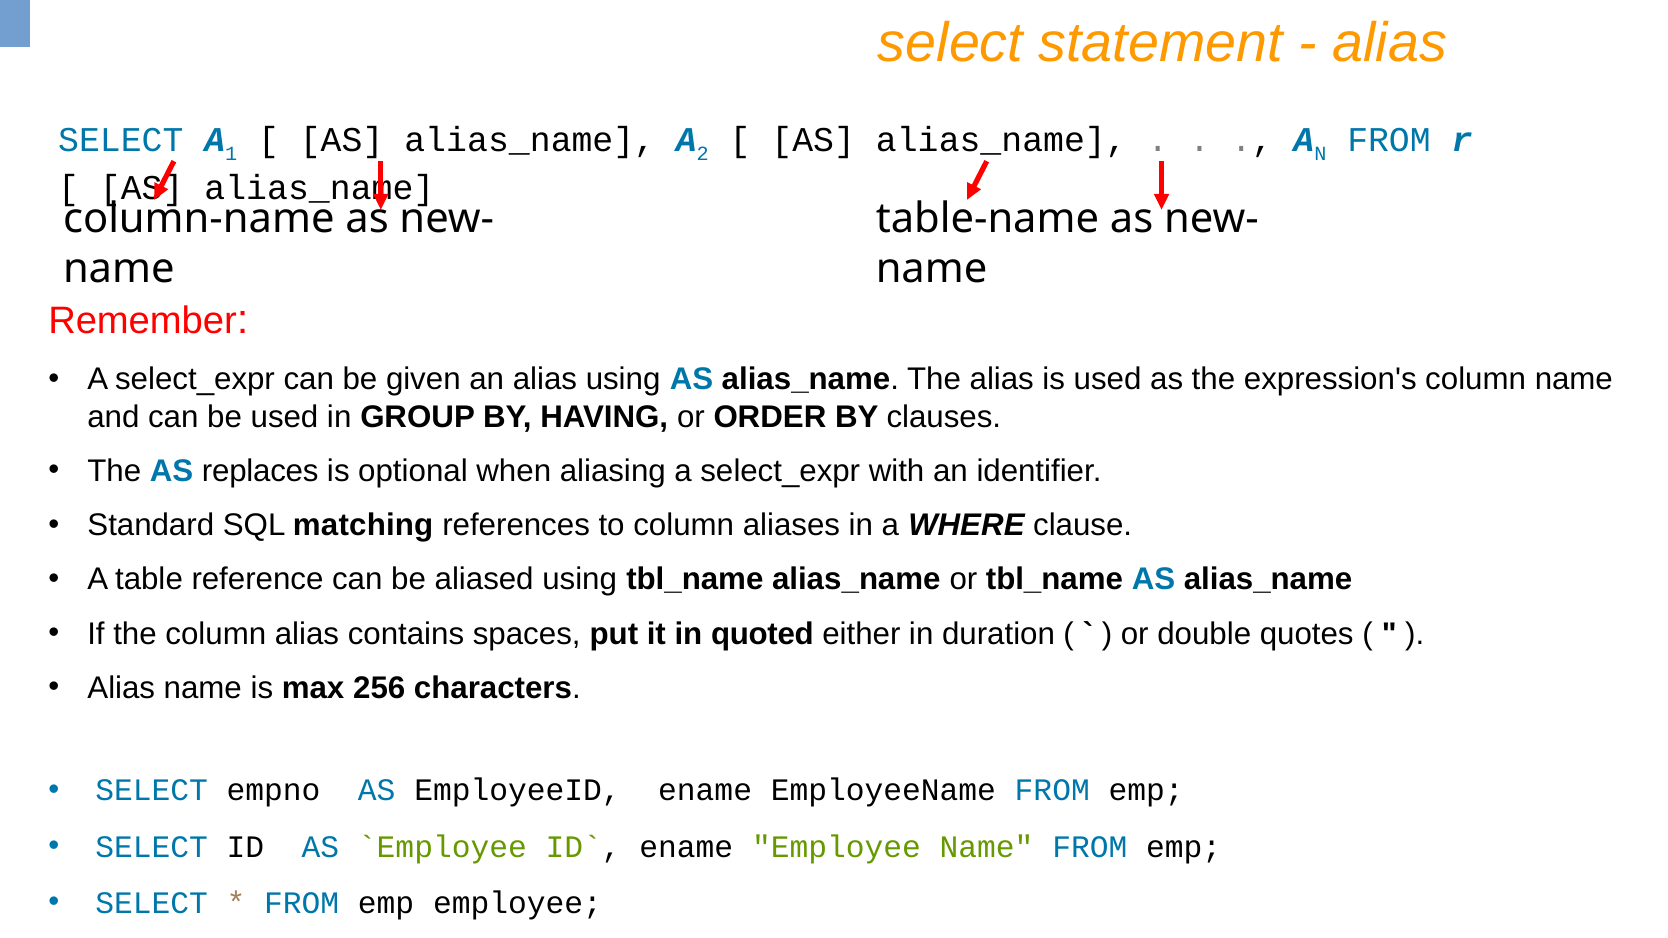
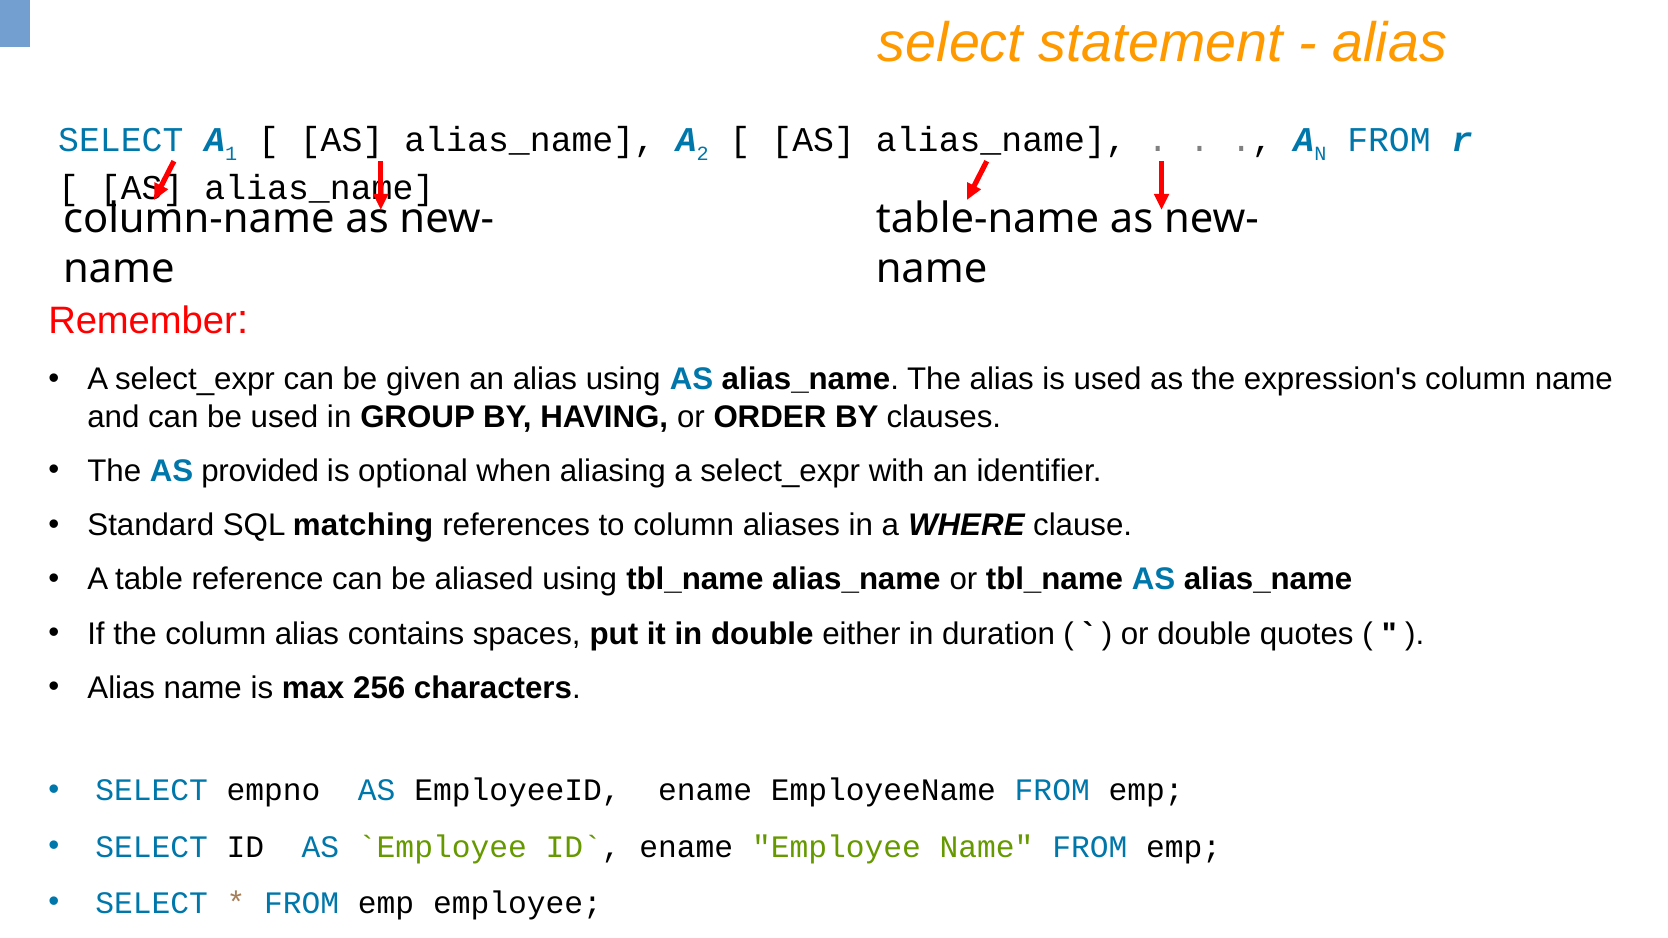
replaces: replaces -> provided
in quoted: quoted -> double
